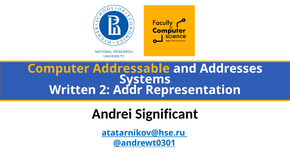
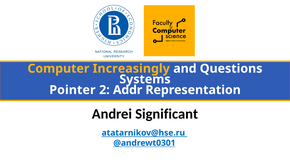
Addressable: Addressable -> Increasingly
Addresses: Addresses -> Questions
Written: Written -> Pointer
